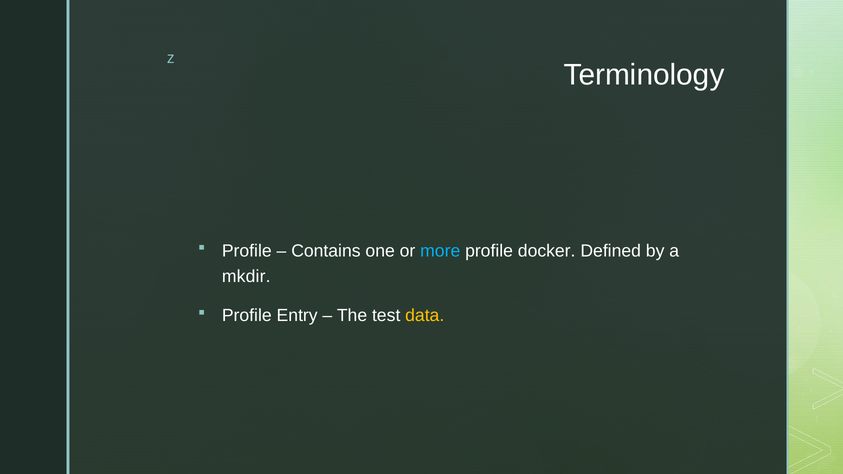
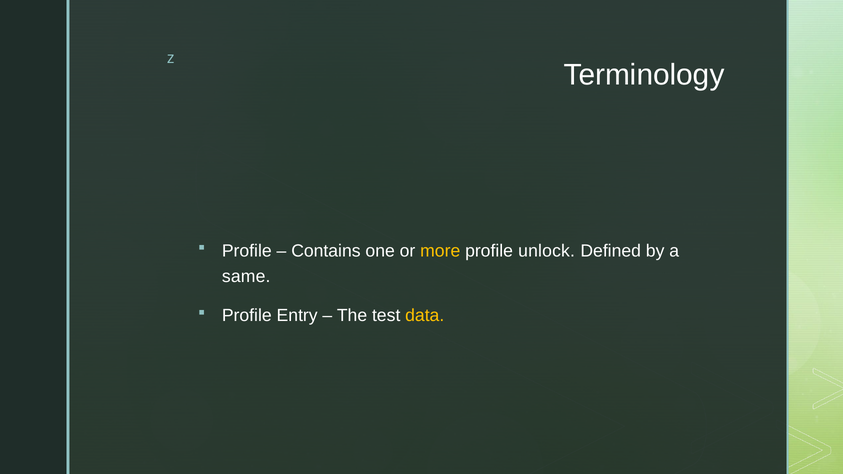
more colour: light blue -> yellow
docker: docker -> unlock
mkdir: mkdir -> same
